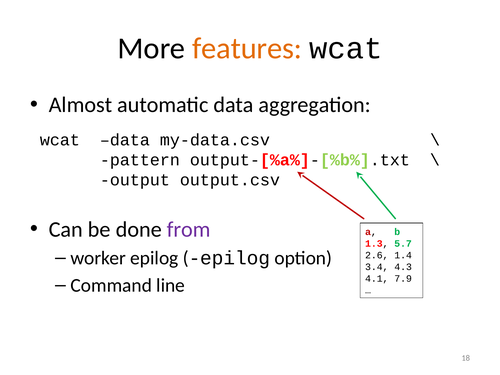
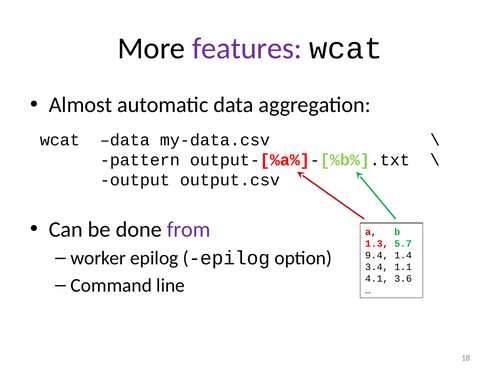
features colour: orange -> purple
2.6: 2.6 -> 9.4
4.3: 4.3 -> 1.1
7.9: 7.9 -> 3.6
